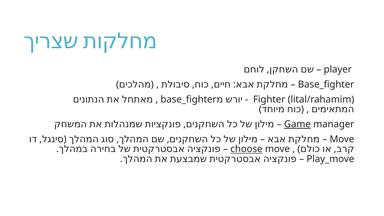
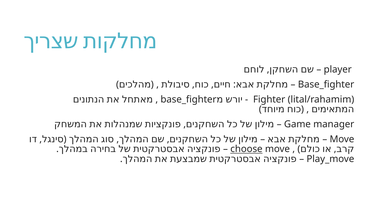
Game underline: present -> none
